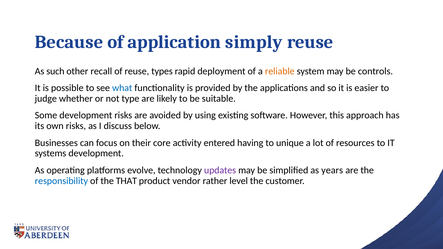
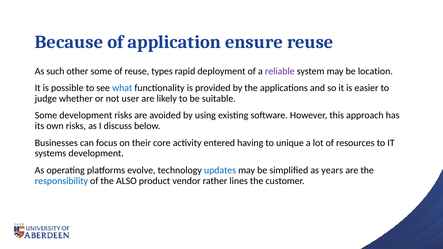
simply: simply -> ensure
other recall: recall -> some
reliable colour: orange -> purple
controls: controls -> location
type: type -> user
updates colour: purple -> blue
THAT: THAT -> ALSO
level: level -> lines
